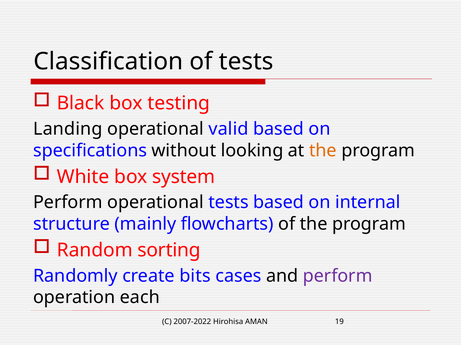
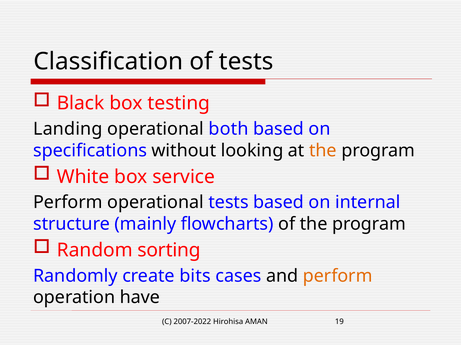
valid: valid -> both
system: system -> service
perform at (338, 276) colour: purple -> orange
each: each -> have
